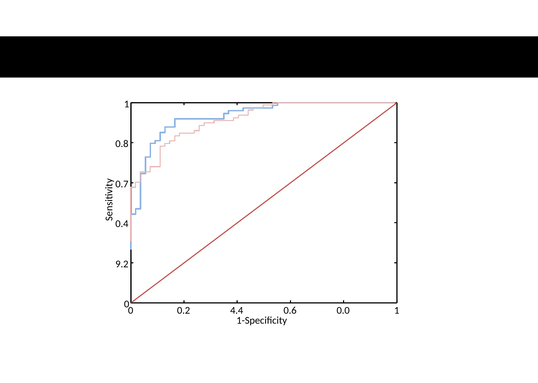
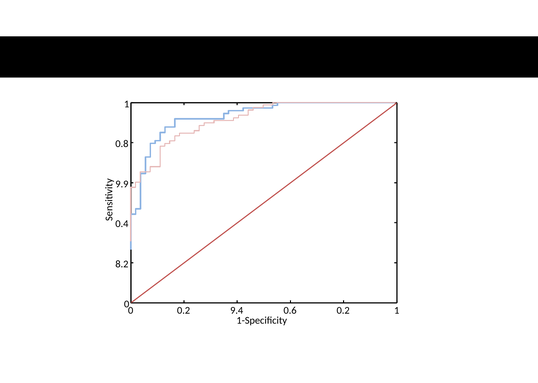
0.7: 0.7 -> 9.9
9.2: 9.2 -> 8.2
4.4: 4.4 -> 9.4
0.6 0.0: 0.0 -> 0.2
